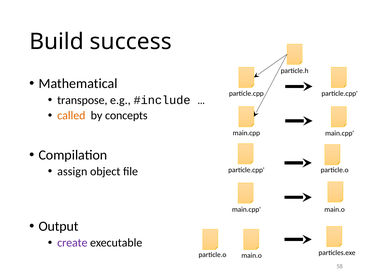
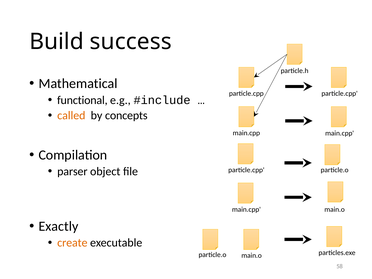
transpose: transpose -> functional
assign: assign -> parser
Output: Output -> Exactly
create colour: purple -> orange
